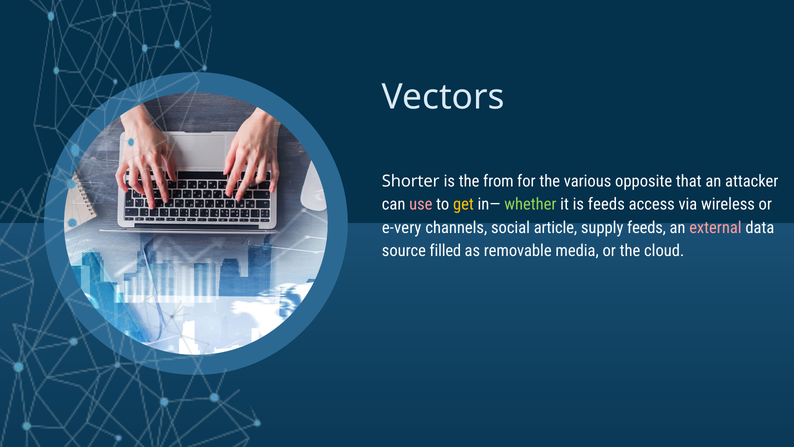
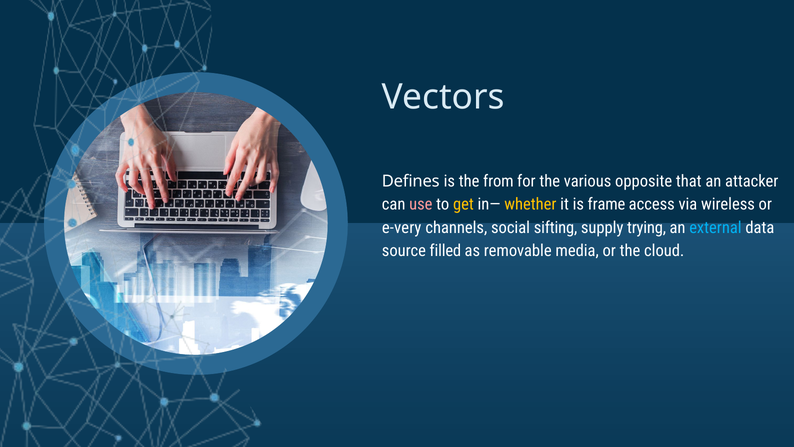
Shorter: Shorter -> Defines
whether colour: light green -> yellow
is feeds: feeds -> frame
article: article -> sifting
supply feeds: feeds -> trying
external colour: pink -> light blue
